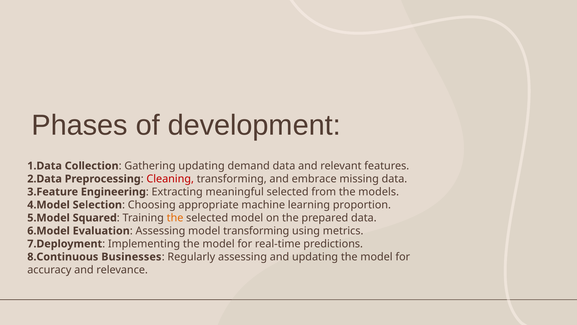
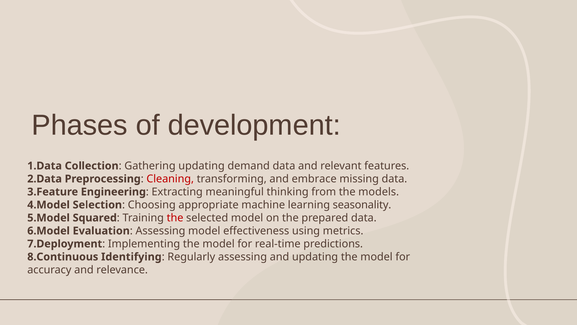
meaningful selected: selected -> thinking
proportion: proportion -> seasonality
the at (175, 218) colour: orange -> red
model transforming: transforming -> effectiveness
Businesses: Businesses -> Identifying
